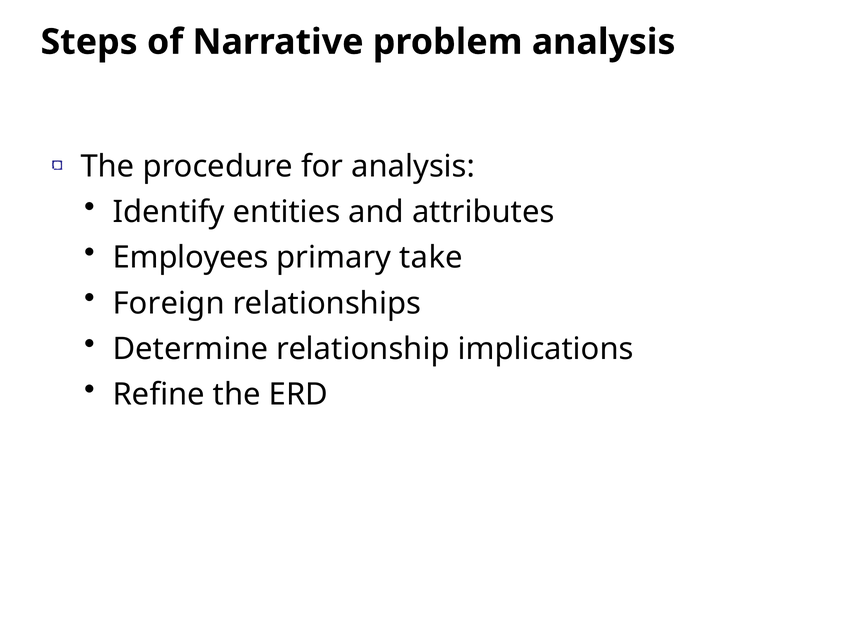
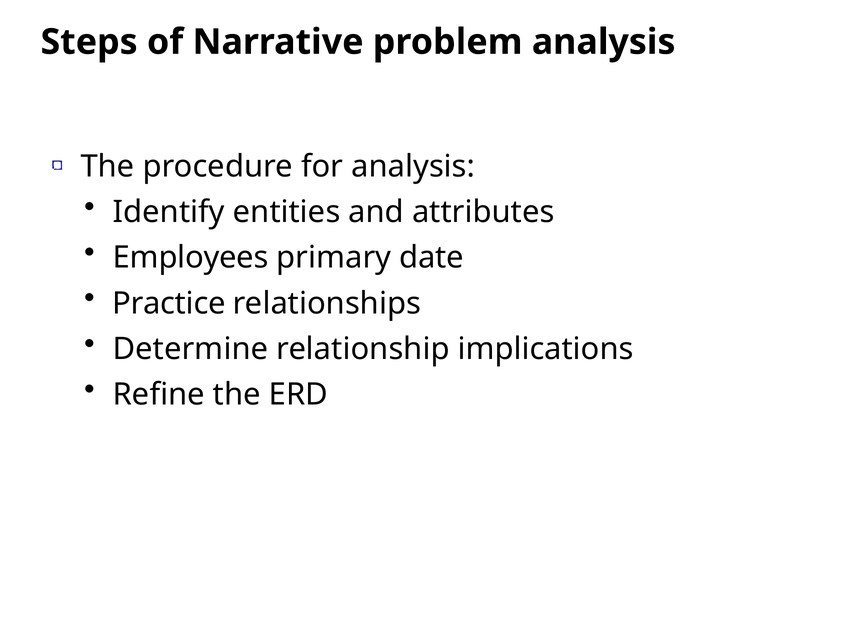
take: take -> date
Foreign: Foreign -> Practice
